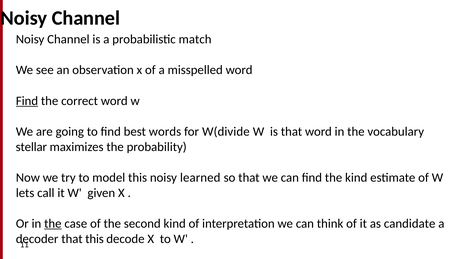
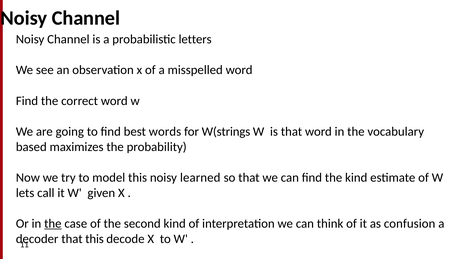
match: match -> letters
Find at (27, 101) underline: present -> none
W(divide: W(divide -> W(strings
stellar: stellar -> based
candidate: candidate -> confusion
